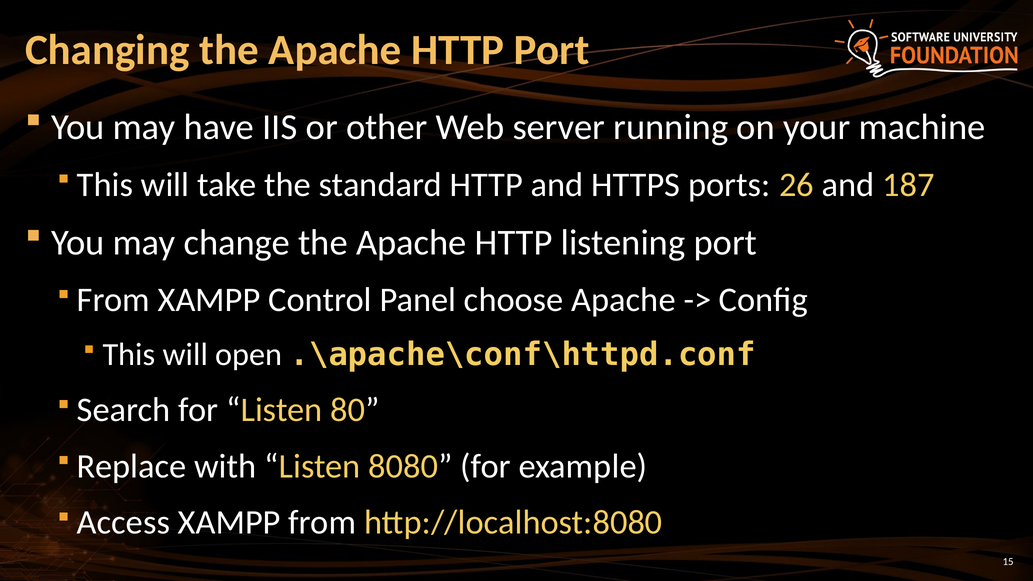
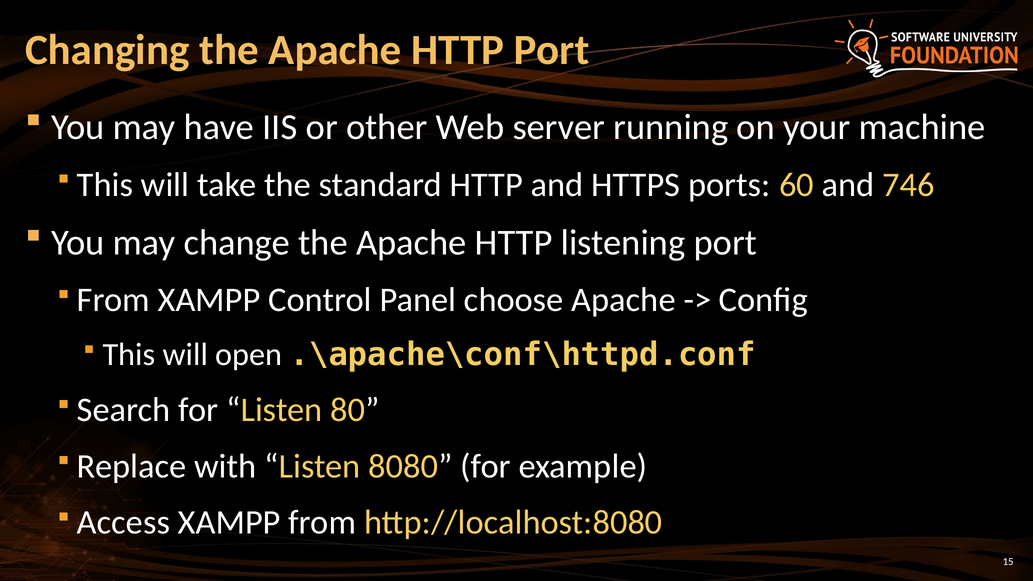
26: 26 -> 60
187: 187 -> 746
